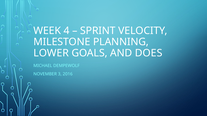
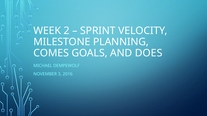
4: 4 -> 2
LOWER: LOWER -> COMES
